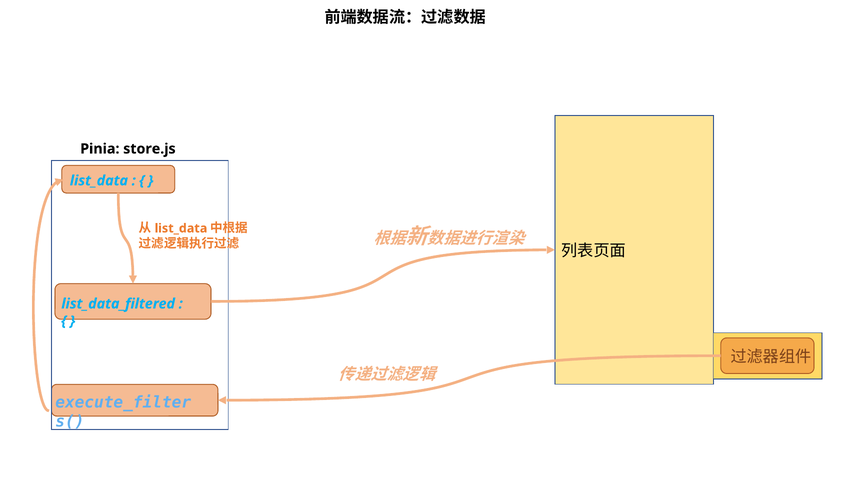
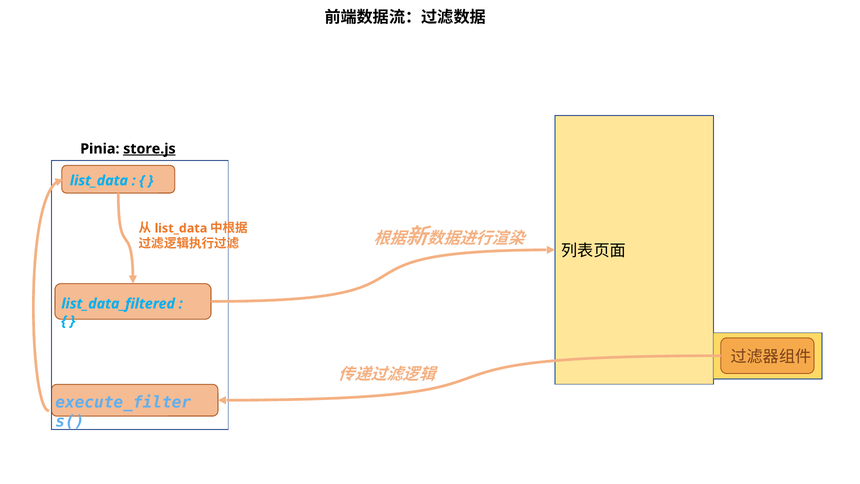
store.js underline: none -> present
